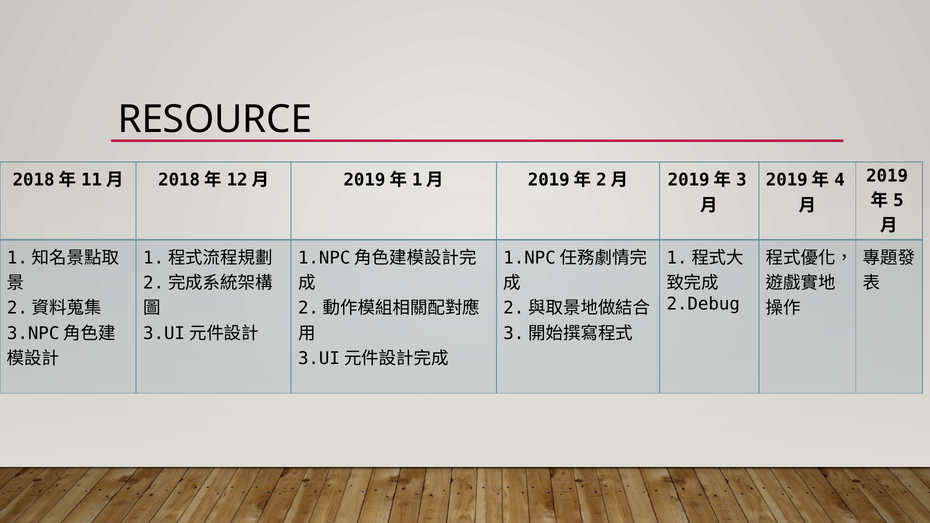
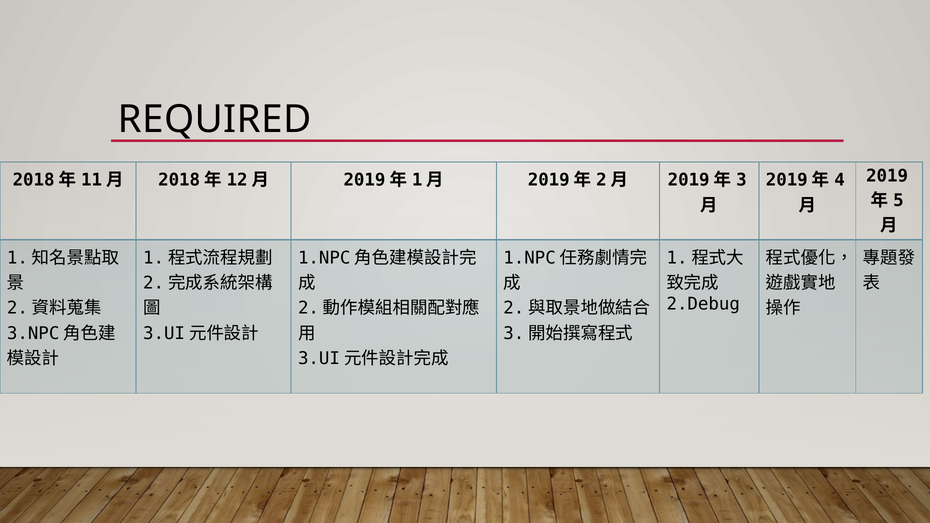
RESOURCE: RESOURCE -> REQUIRED
